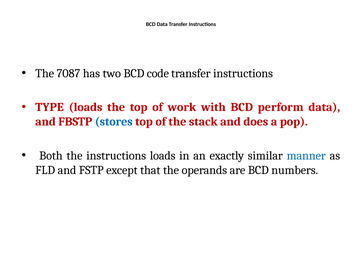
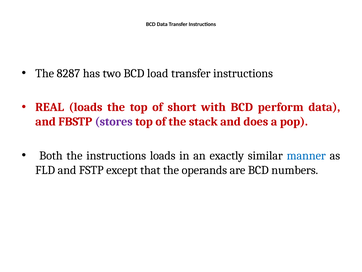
7087: 7087 -> 8287
code: code -> load
TYPE: TYPE -> REAL
work: work -> short
stores colour: blue -> purple
